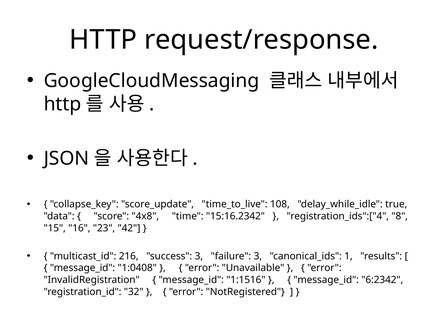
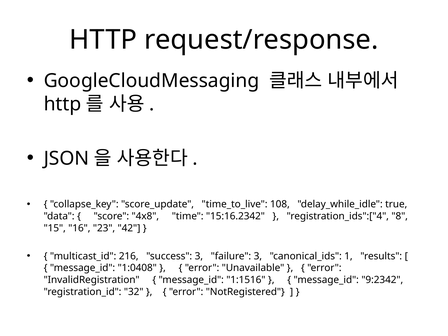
6:2342: 6:2342 -> 9:2342
